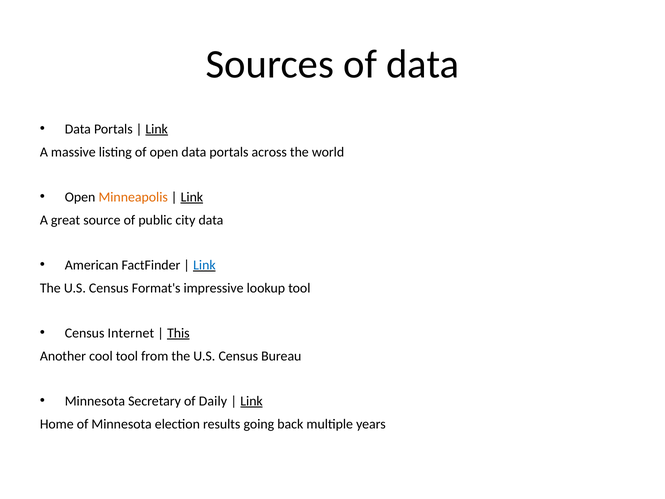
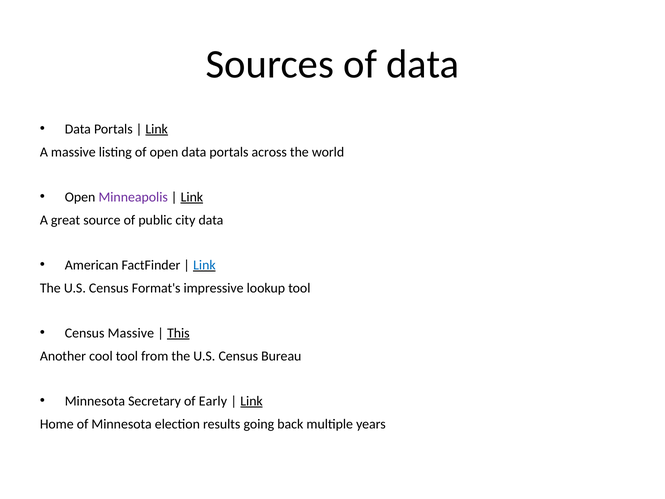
Minneapolis colour: orange -> purple
Census Internet: Internet -> Massive
Daily: Daily -> Early
